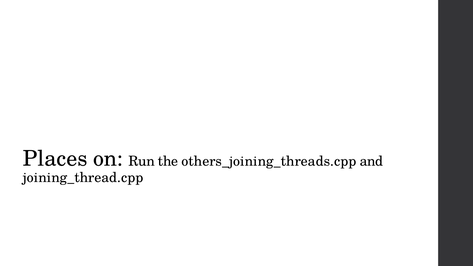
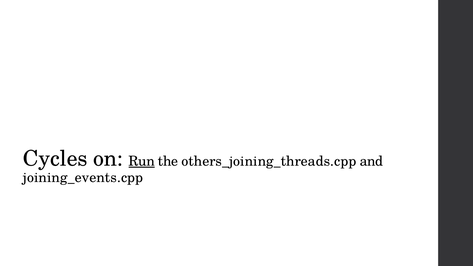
Places: Places -> Cycles
Run underline: none -> present
joining_thread.cpp: joining_thread.cpp -> joining_events.cpp
